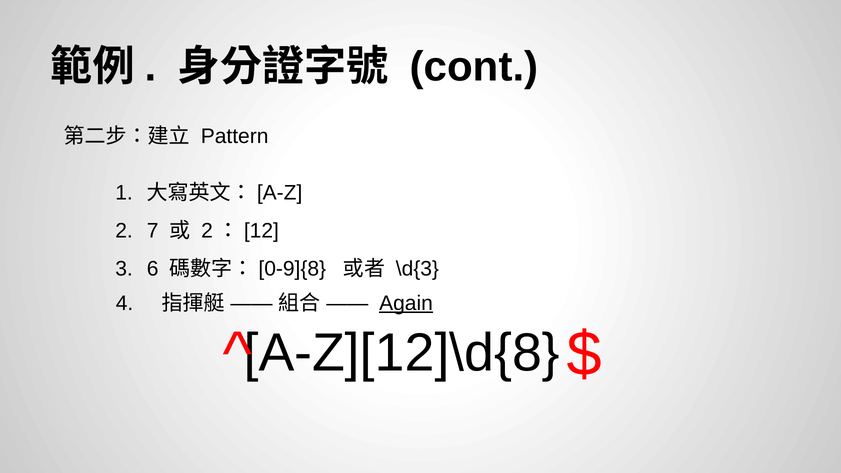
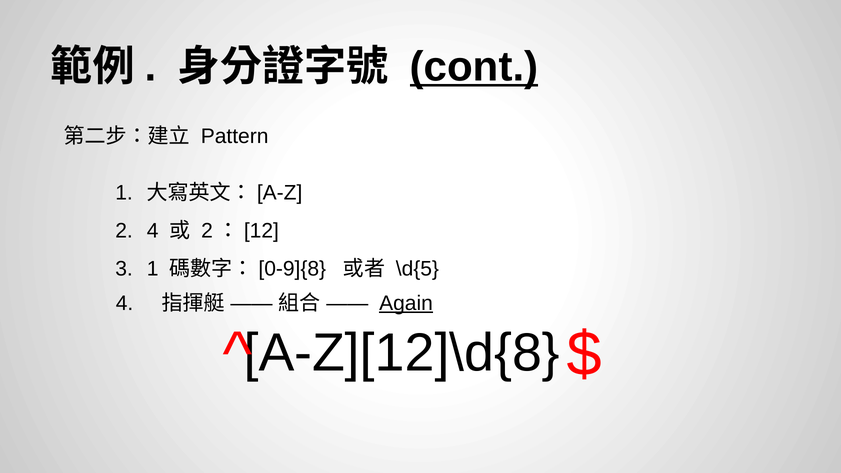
cont underline: none -> present
7 at (153, 231): 7 -> 4
6 at (153, 269): 6 -> 1
\d{3: \d{3 -> \d{5
